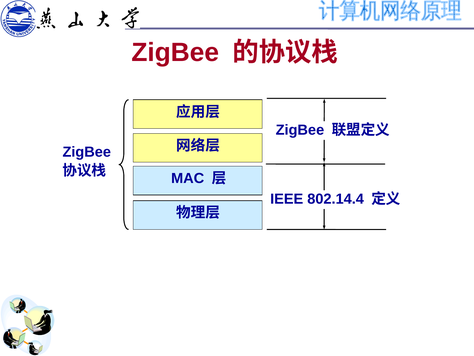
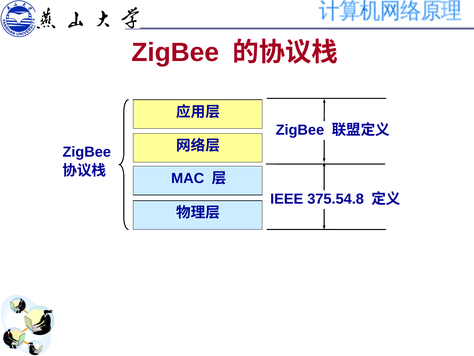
802.14.4: 802.14.4 -> 375.54.8
